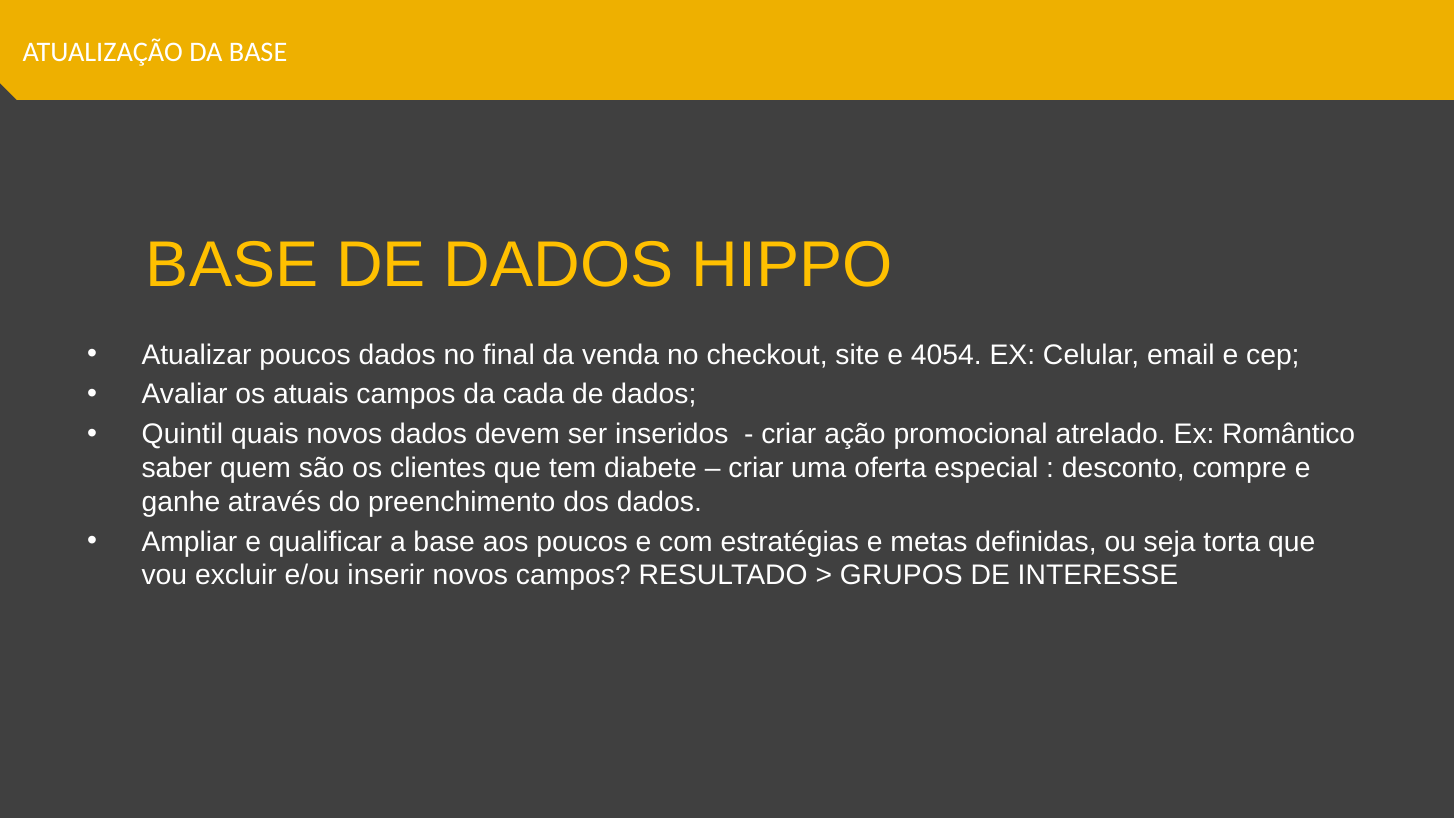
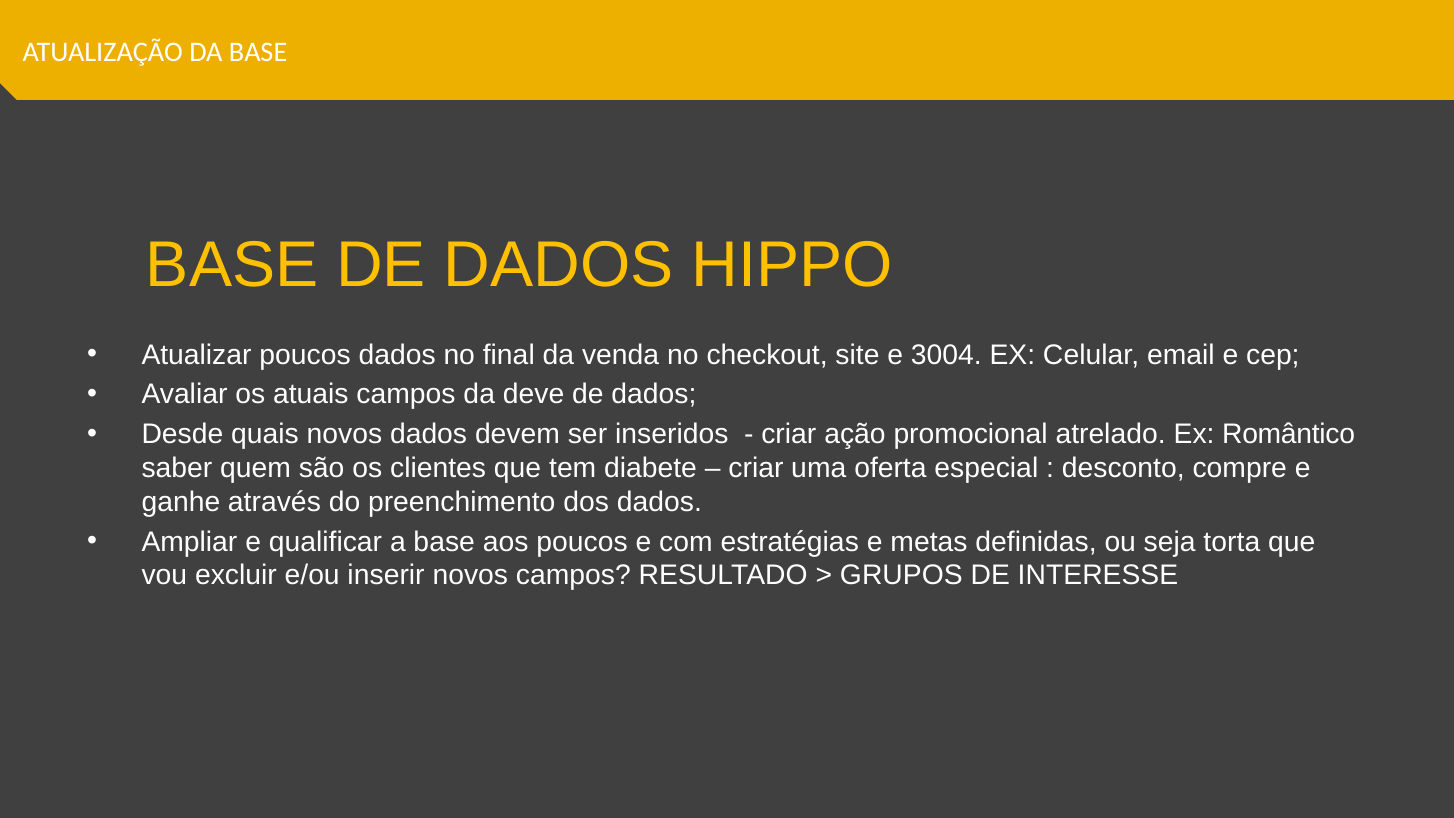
4054: 4054 -> 3004
cada: cada -> deve
Quintil: Quintil -> Desde
